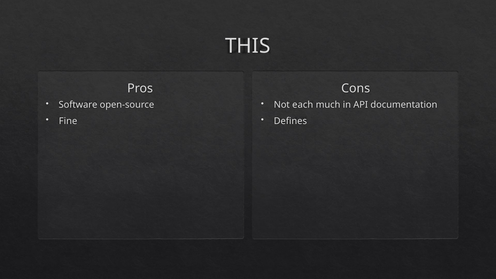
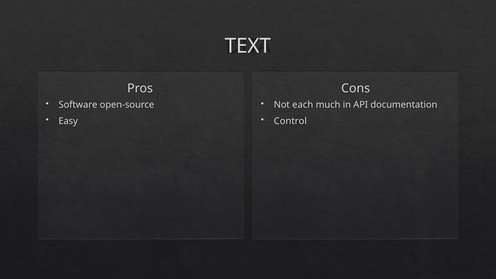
THIS: THIS -> TEXT
Fine: Fine -> Easy
Defines: Defines -> Control
